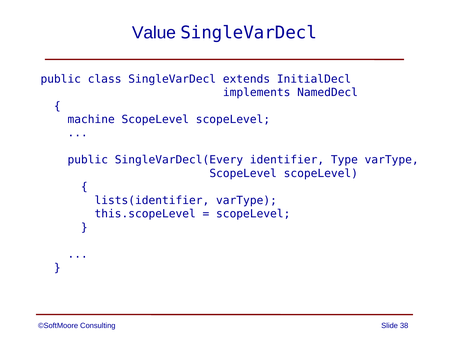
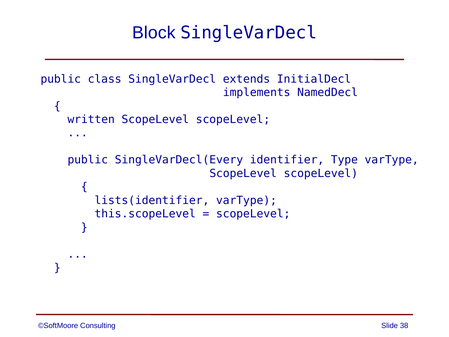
Value: Value -> Block
machine: machine -> written
